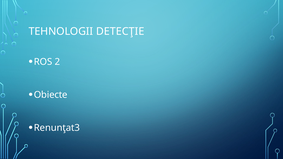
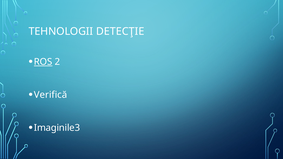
ROS underline: none -> present
Obiecte: Obiecte -> Verifică
Renunţat3: Renunţat3 -> Imaginile3
